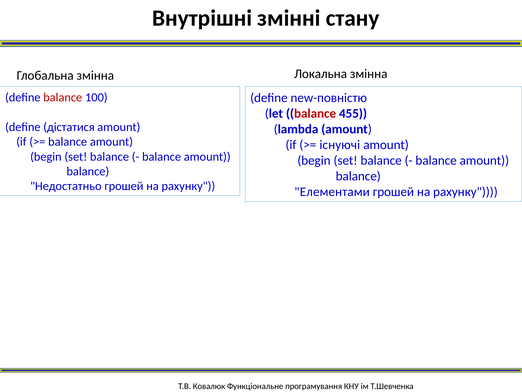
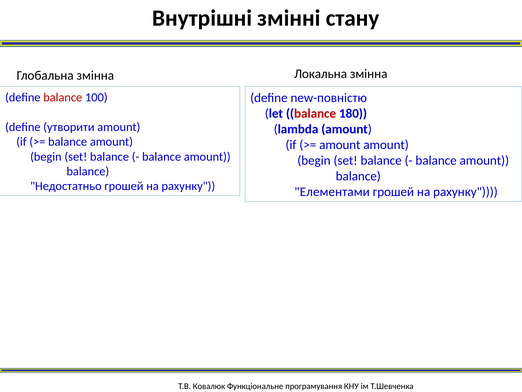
455: 455 -> 180
дістатися: дістатися -> утворити
існуючі at (340, 145): існуючі -> amount
